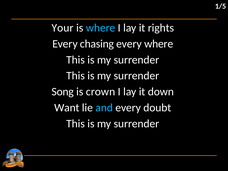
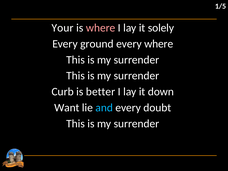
where at (101, 28) colour: light blue -> pink
rights: rights -> solely
chasing: chasing -> ground
Song: Song -> Curb
crown: crown -> better
